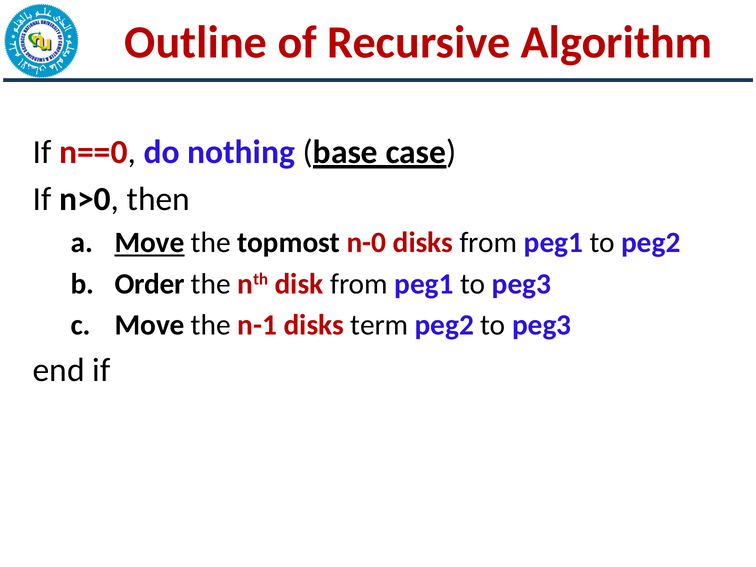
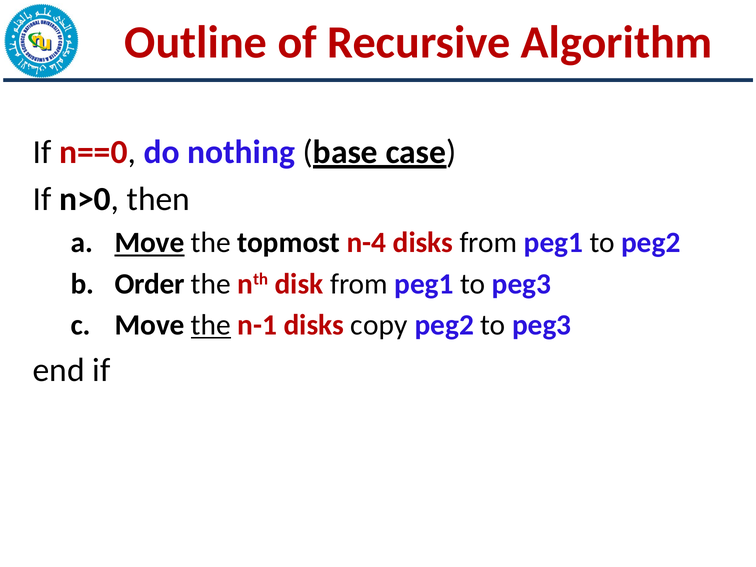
n-0: n-0 -> n-4
the at (211, 325) underline: none -> present
term: term -> copy
